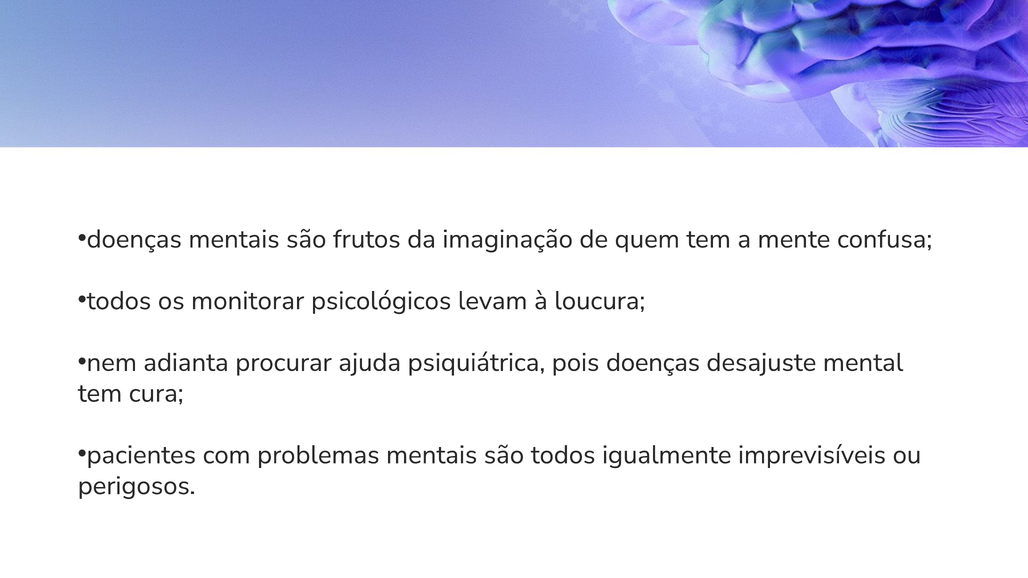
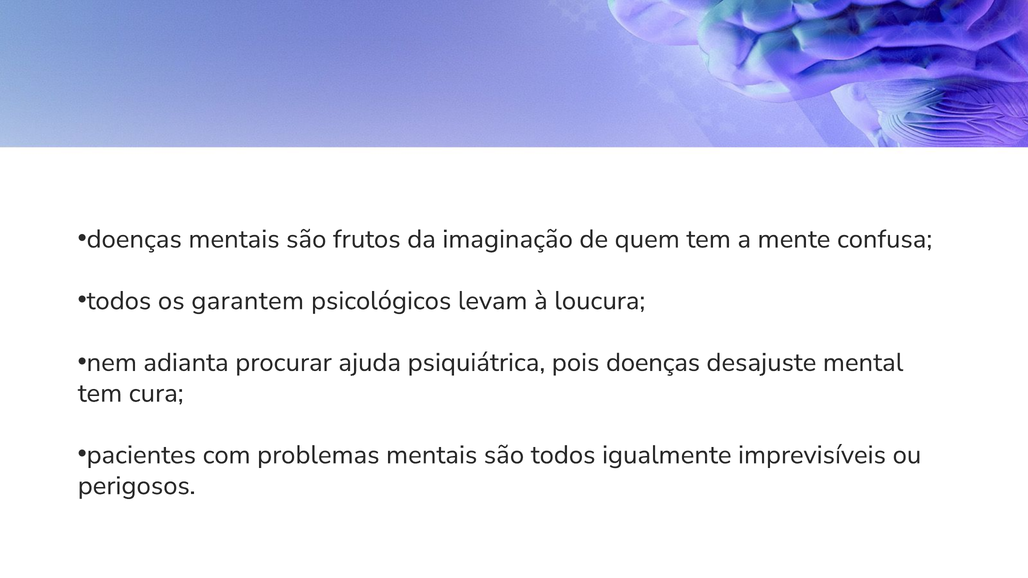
monitorar: monitorar -> garantem
